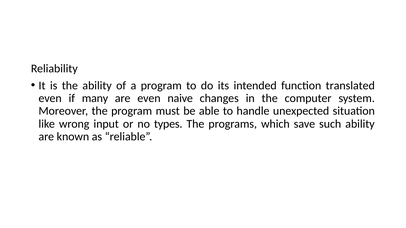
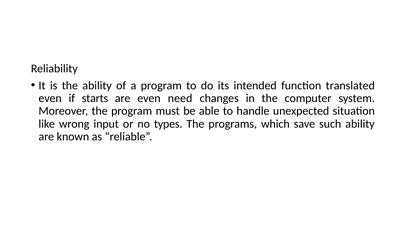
many: many -> starts
naive: naive -> need
